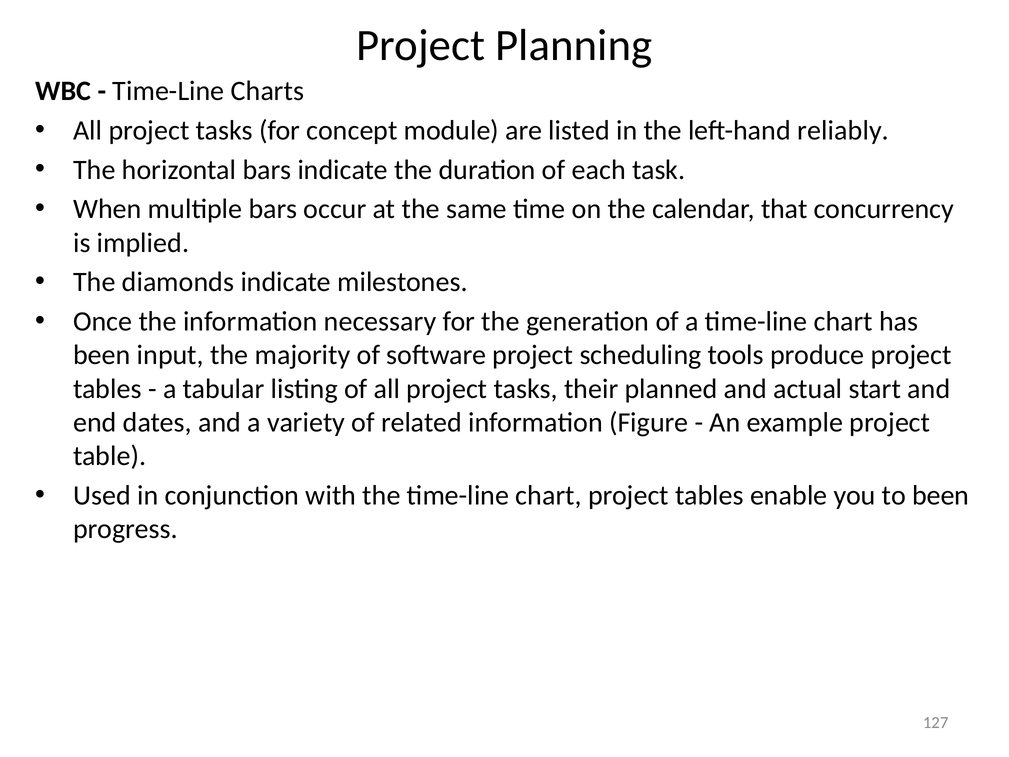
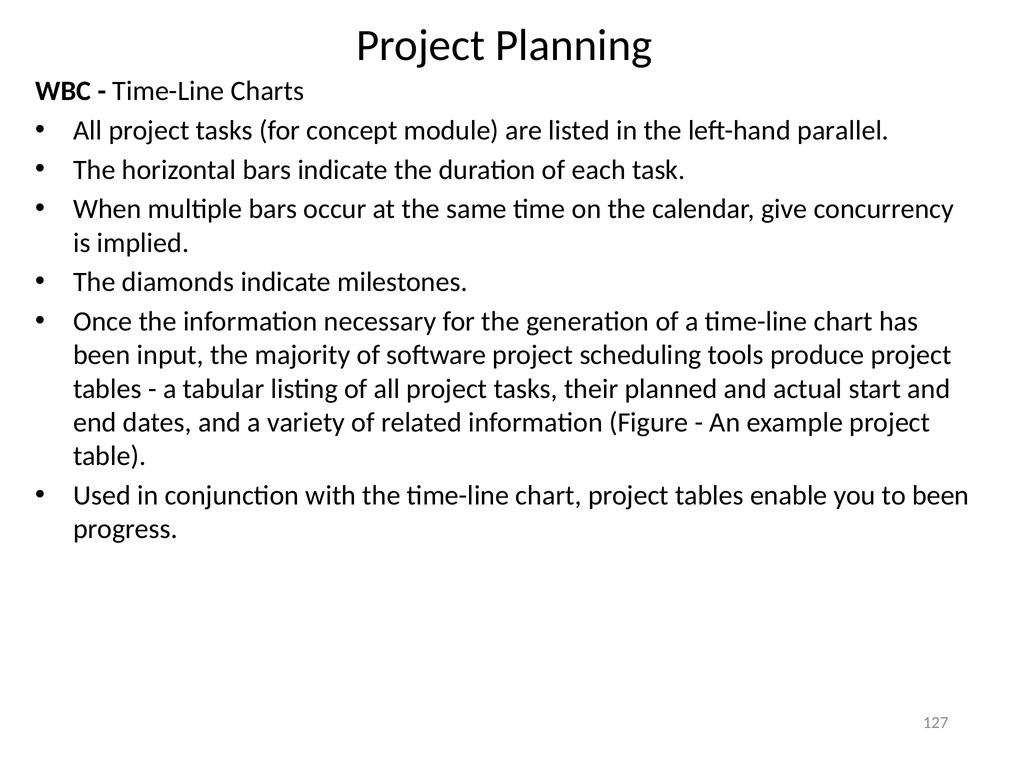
reliably: reliably -> parallel
that: that -> give
